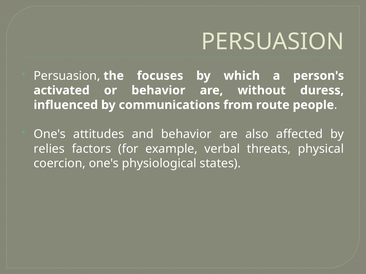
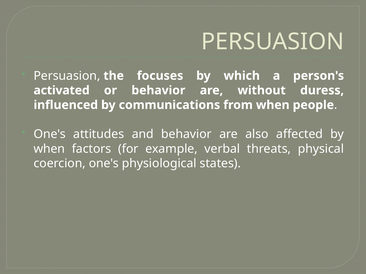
from route: route -> when
relies at (49, 149): relies -> when
